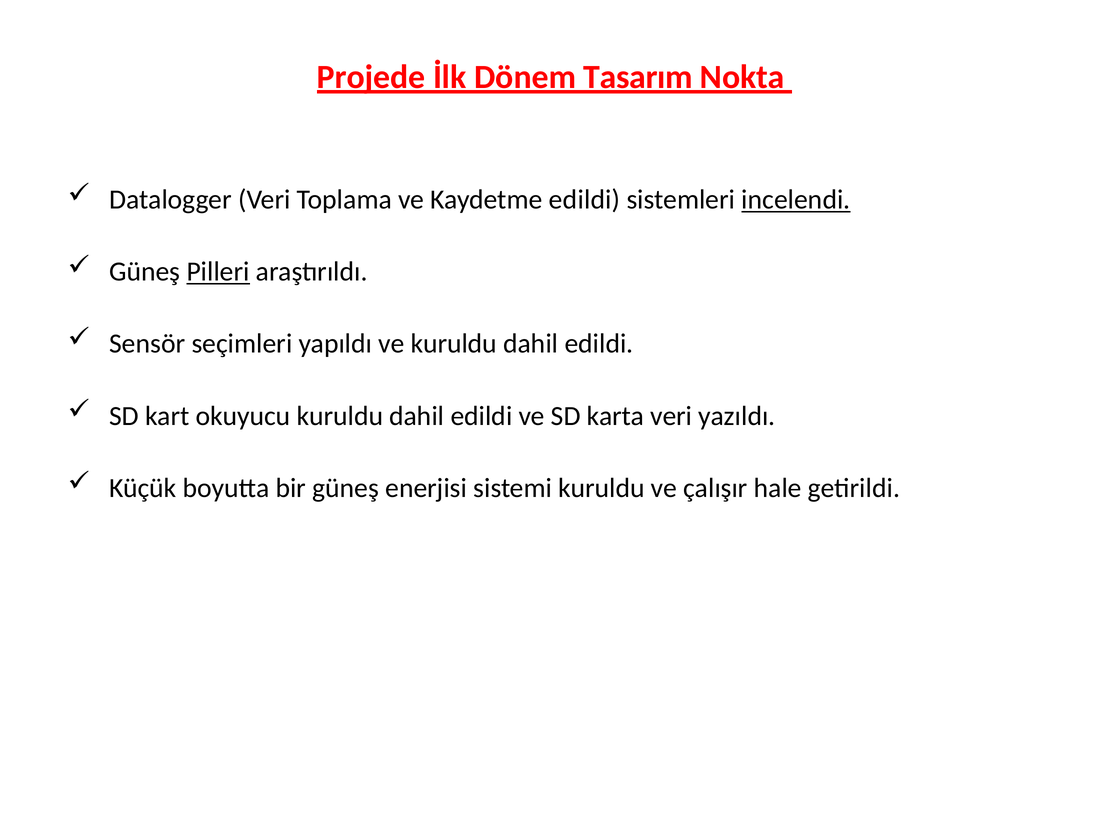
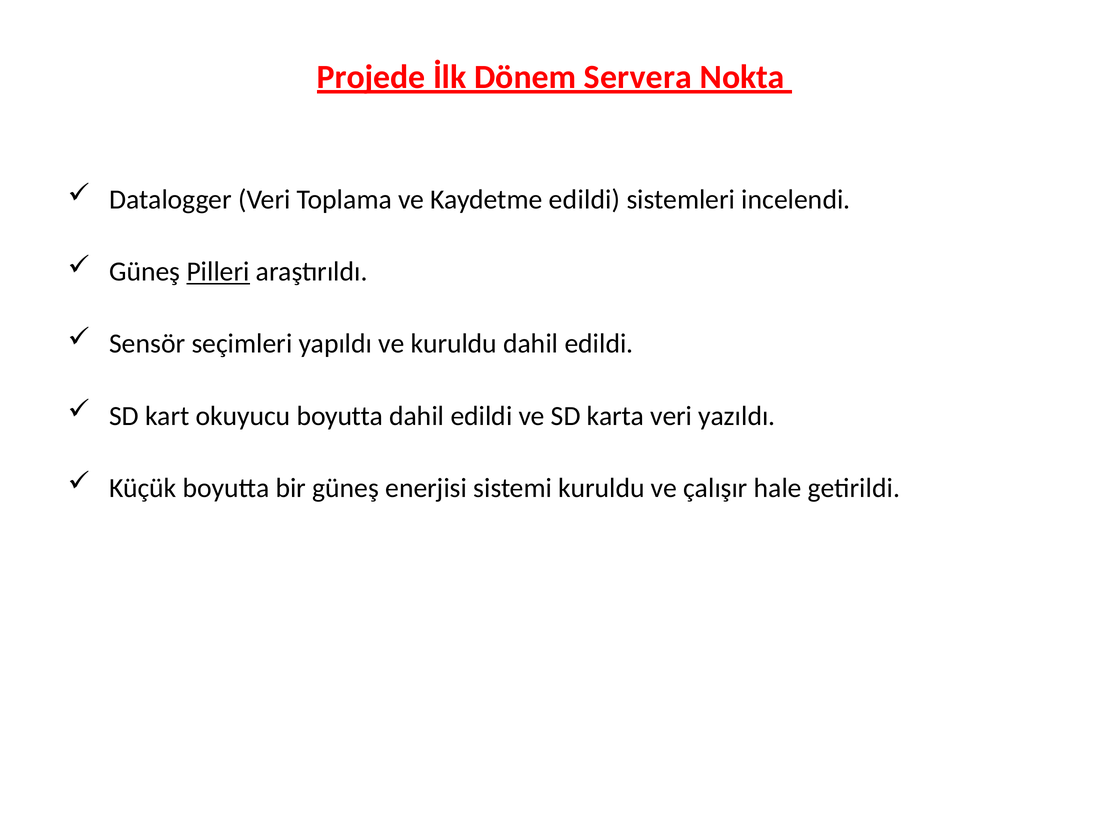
Tasarım: Tasarım -> Servera
incelendi underline: present -> none
okuyucu kuruldu: kuruldu -> boyutta
